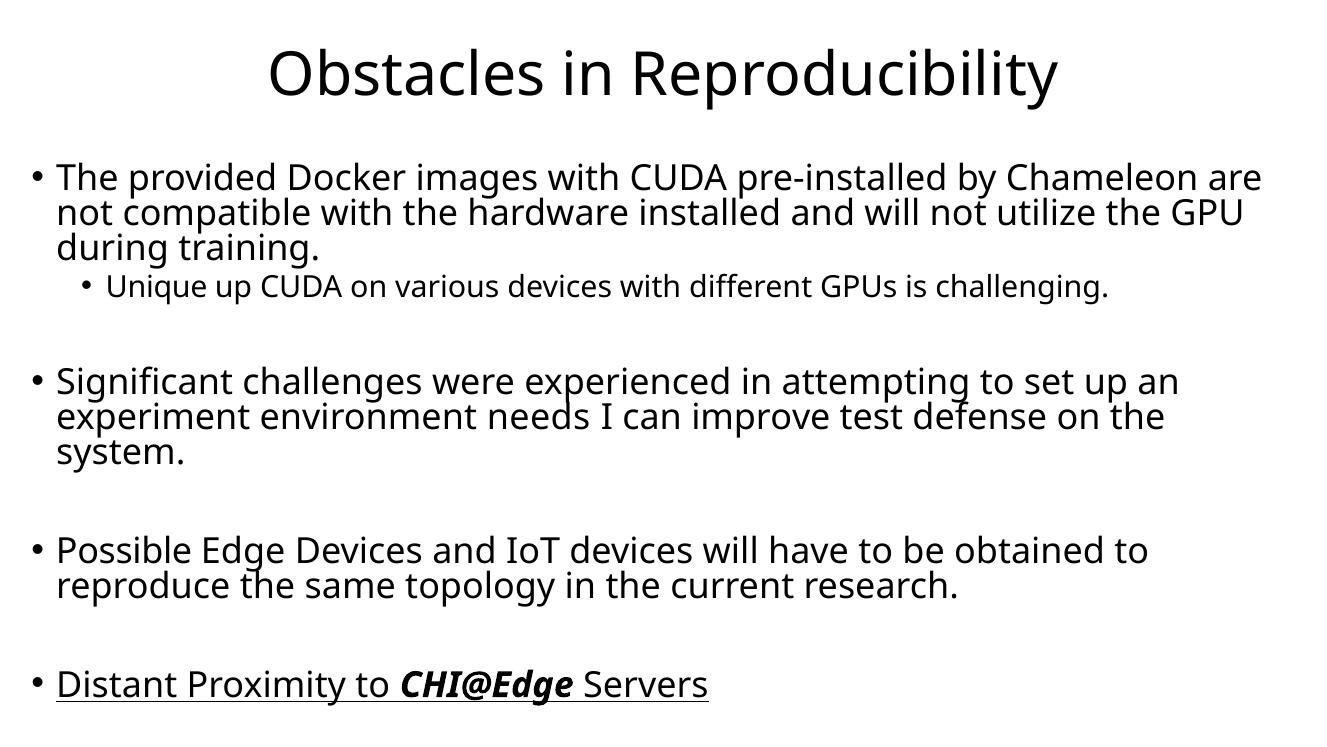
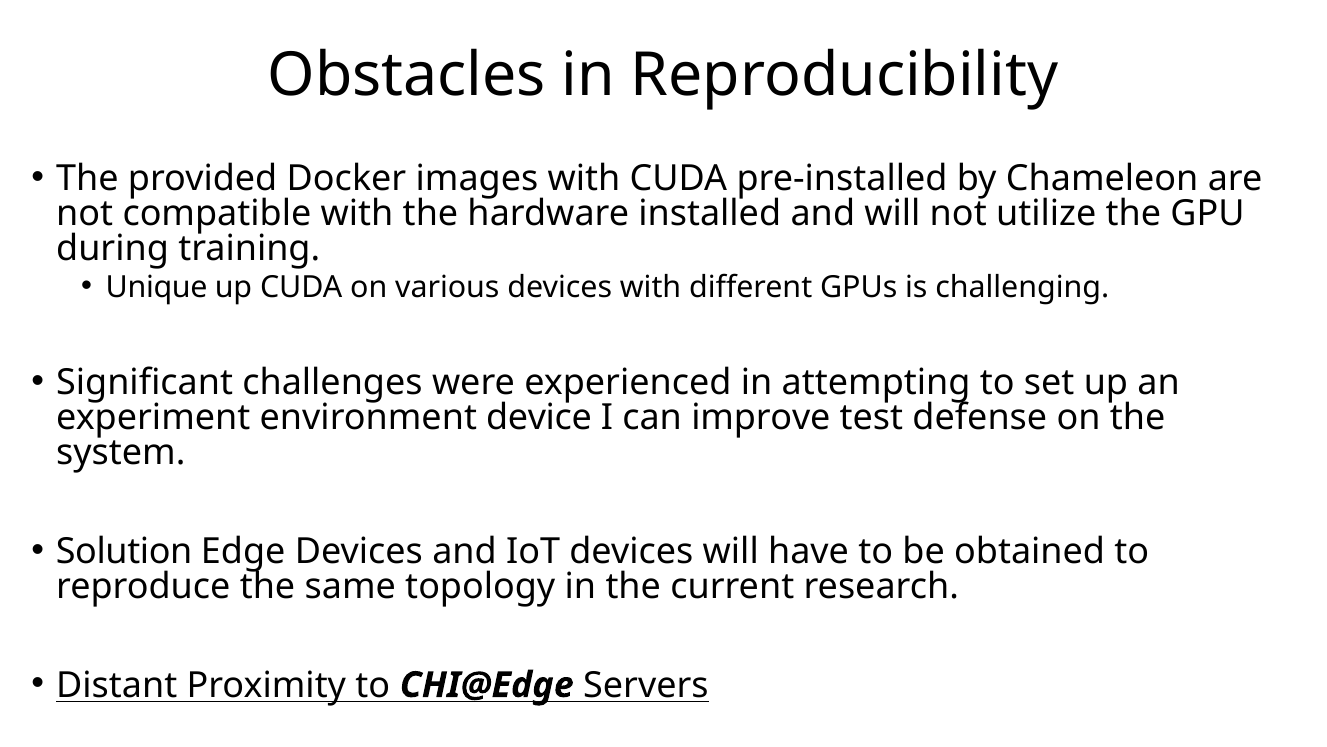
needs: needs -> device
Possible: Possible -> Solution
